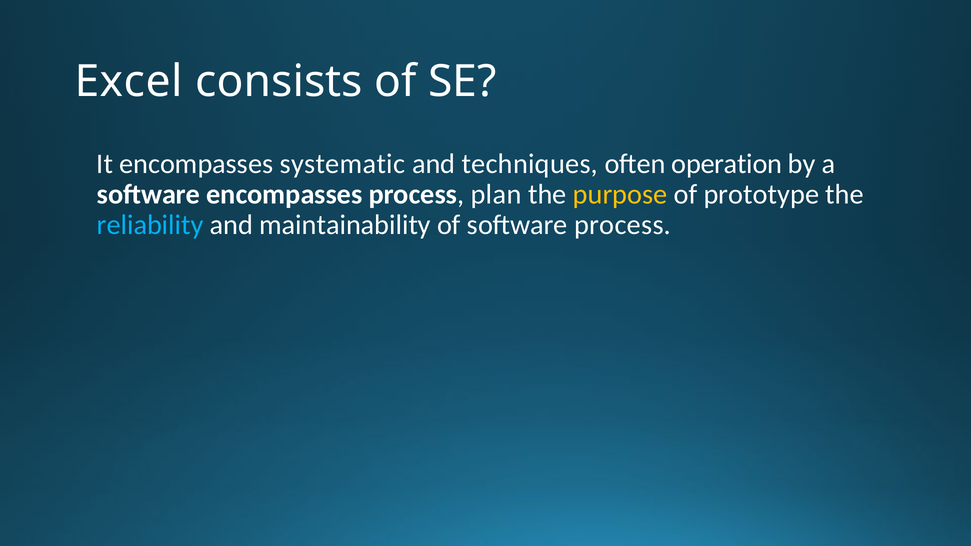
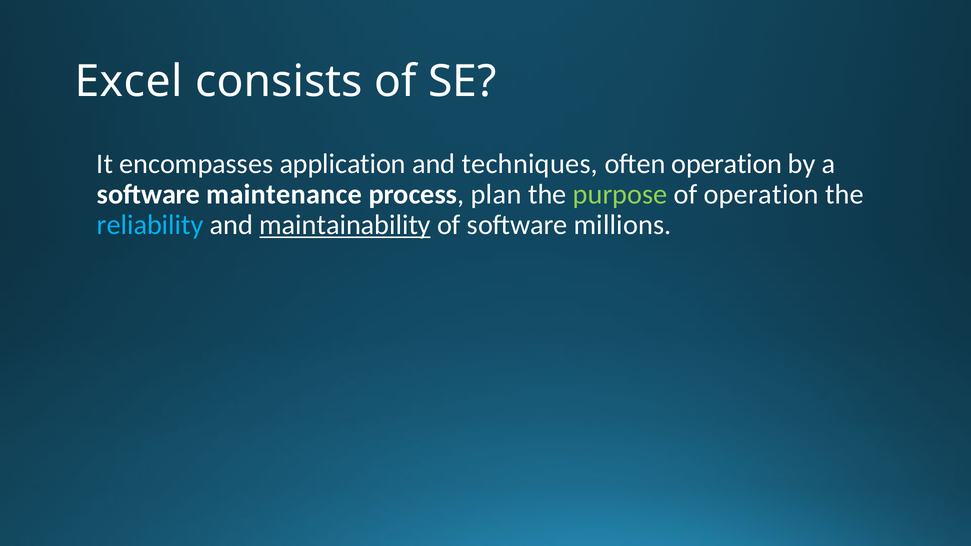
systematic: systematic -> application
software encompasses: encompasses -> maintenance
purpose colour: yellow -> light green
of prototype: prototype -> operation
maintainability underline: none -> present
software process: process -> millions
